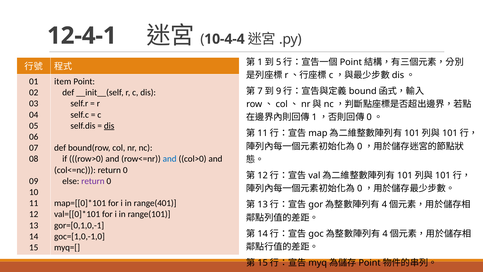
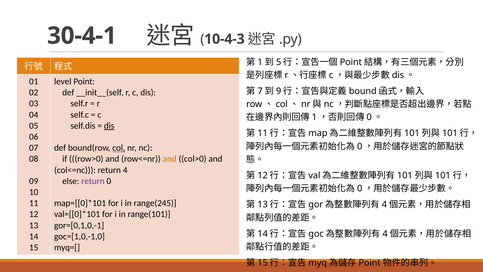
12-4-1: 12-4-1 -> 30-4-1
10-4-4: 10-4-4 -> 10-4-3
item: item -> level
col underline: none -> present
and at (170, 159) colour: blue -> orange
col<=nc return 0: 0 -> 4
range(401: range(401 -> range(245
